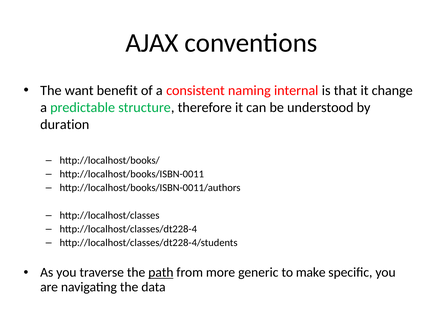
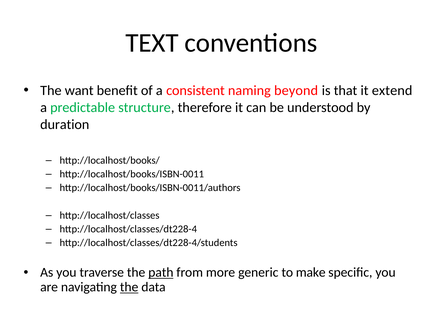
AJAX: AJAX -> TEXT
internal: internal -> beyond
change: change -> extend
the at (129, 287) underline: none -> present
